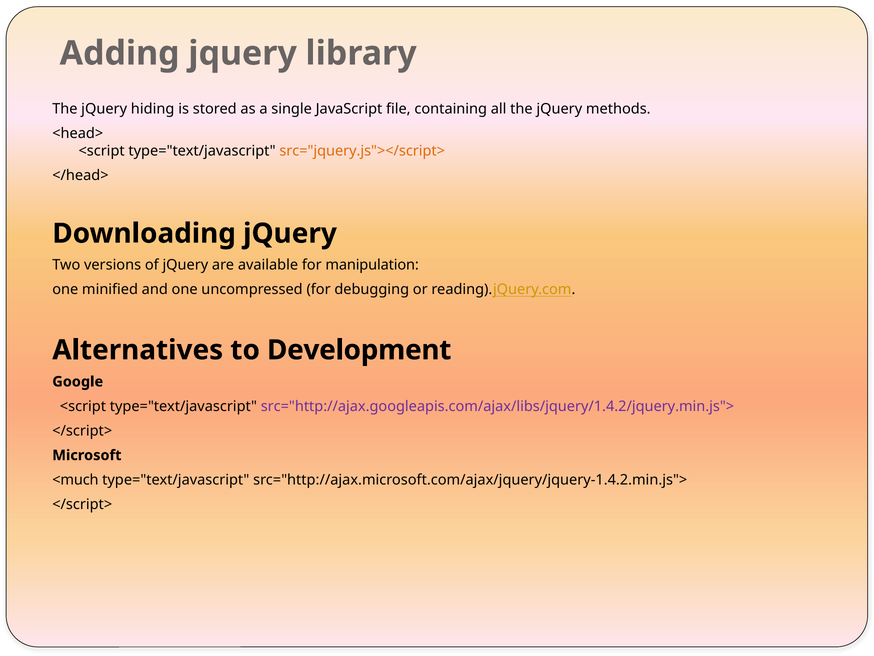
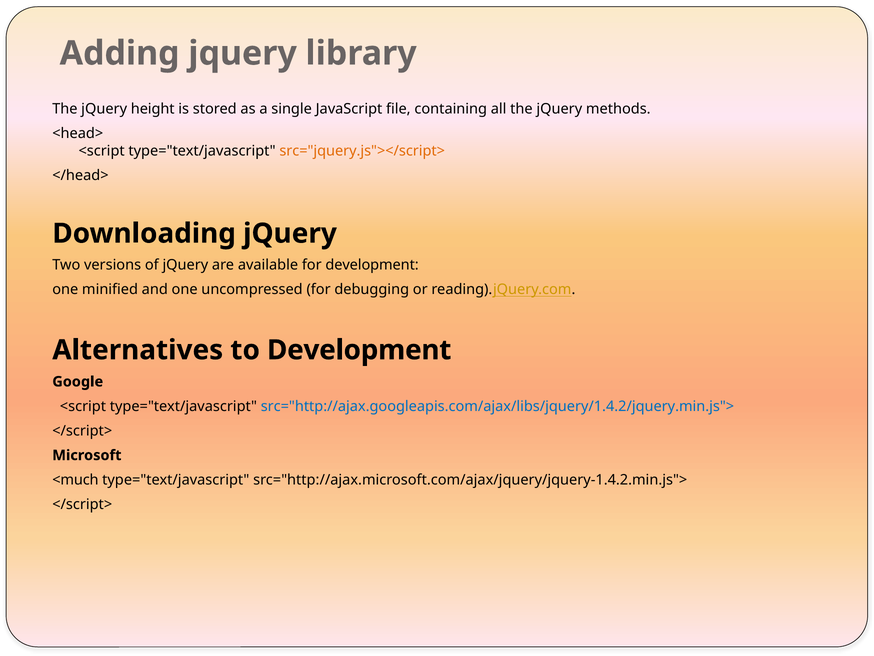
hiding: hiding -> height
for manipulation: manipulation -> development
src="http://ajax.googleapis.com/ajax/libs/jquery/1.4.2/jquery.min.js"> colour: purple -> blue
